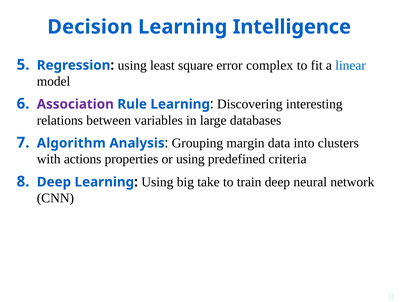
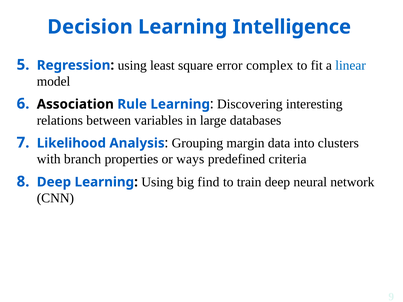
Association colour: purple -> black
Algorithm: Algorithm -> Likelihood
actions: actions -> branch
or using: using -> ways
take: take -> find
